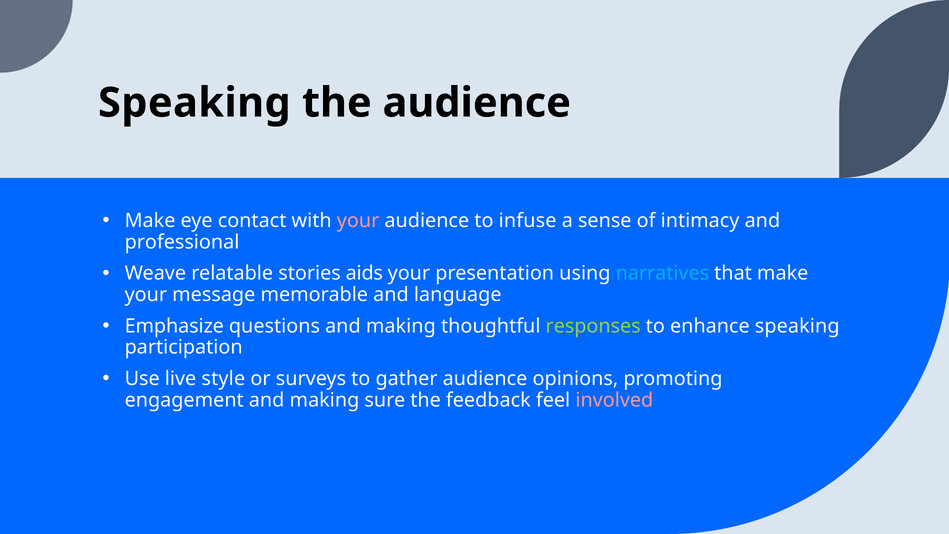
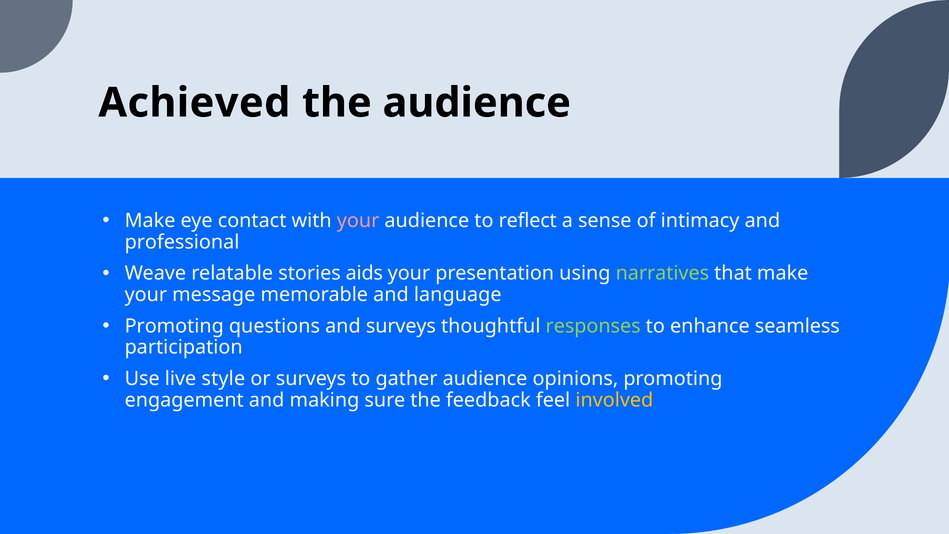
Speaking at (194, 103): Speaking -> Achieved
infuse: infuse -> reflect
narratives colour: light blue -> light green
Emphasize at (174, 326): Emphasize -> Promoting
questions and making: making -> surveys
enhance speaking: speaking -> seamless
involved colour: pink -> yellow
